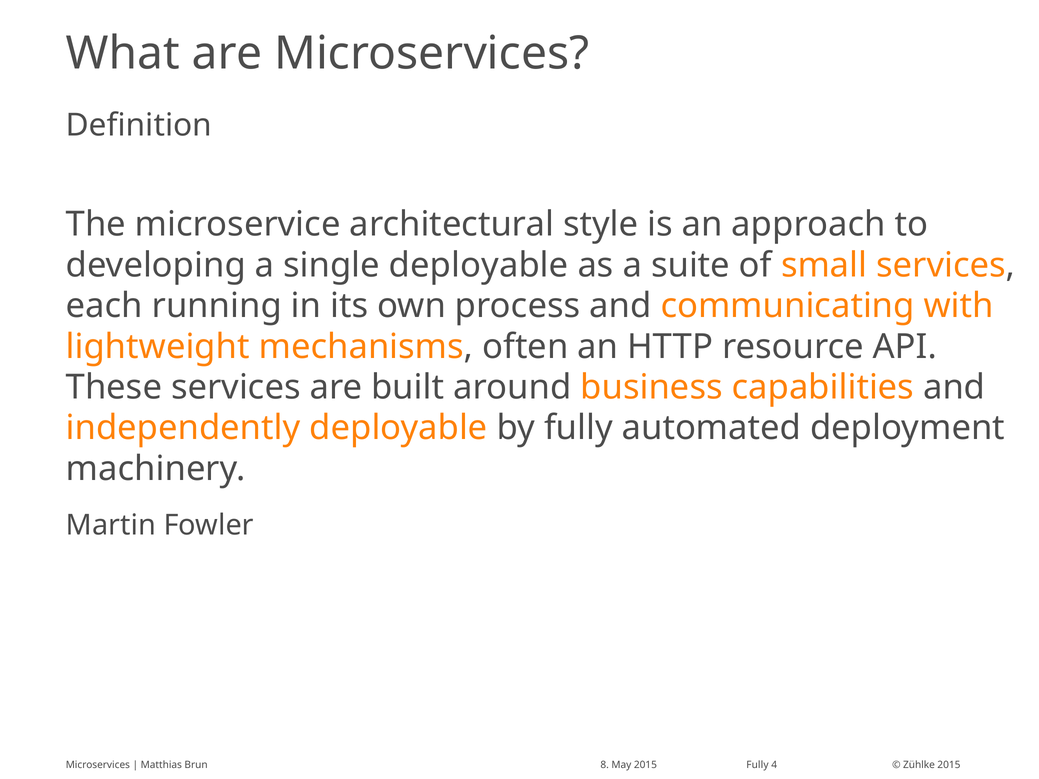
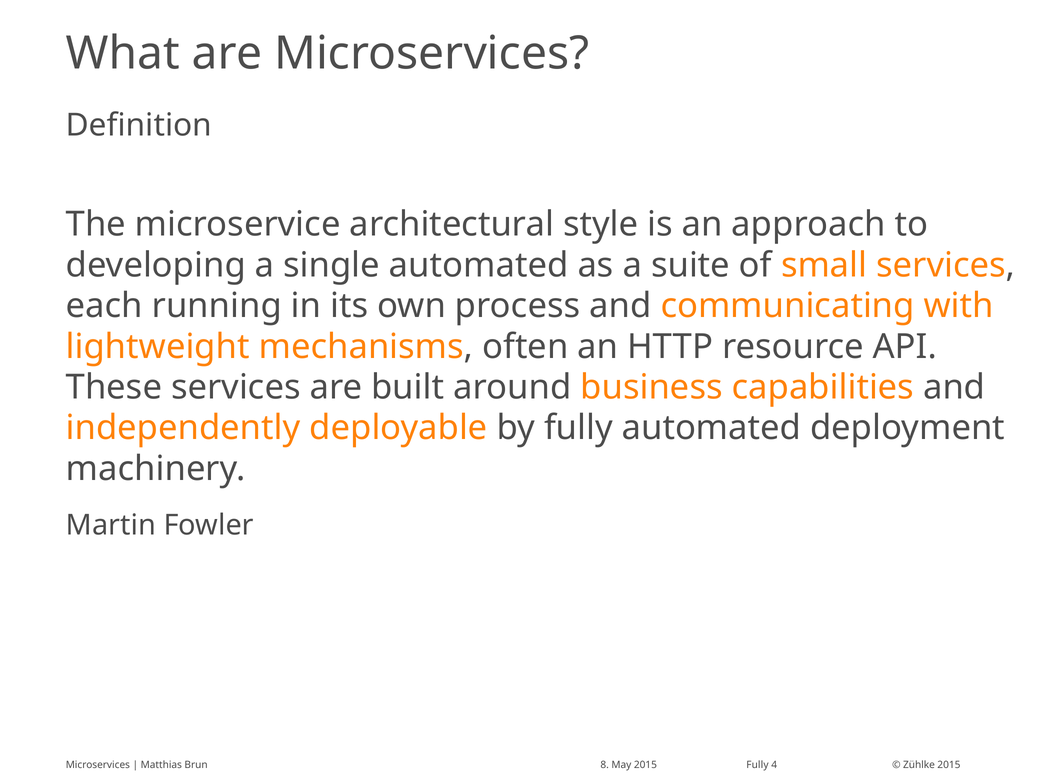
single deployable: deployable -> automated
